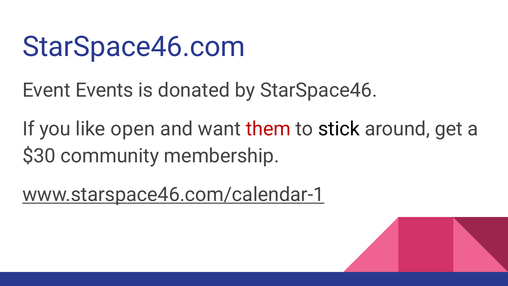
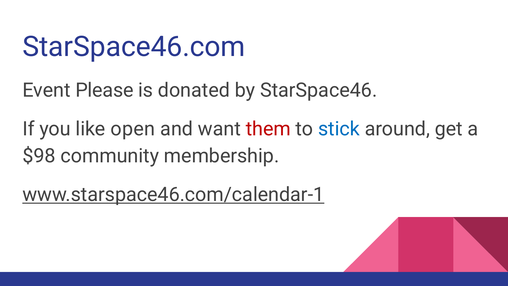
Events: Events -> Please
stick colour: black -> blue
$30: $30 -> $98
